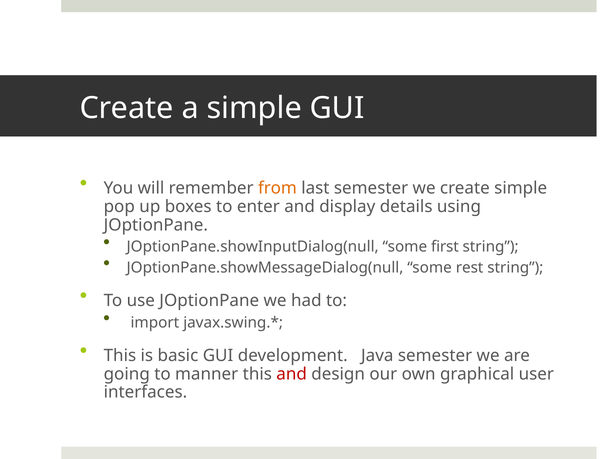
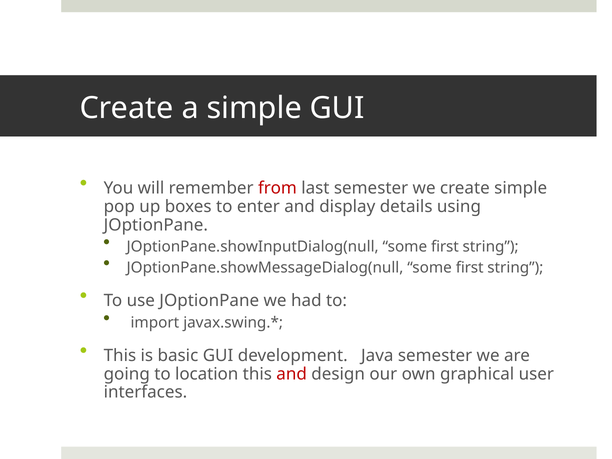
from colour: orange -> red
JOptionPane.showMessageDialog(null some rest: rest -> first
manner: manner -> location
